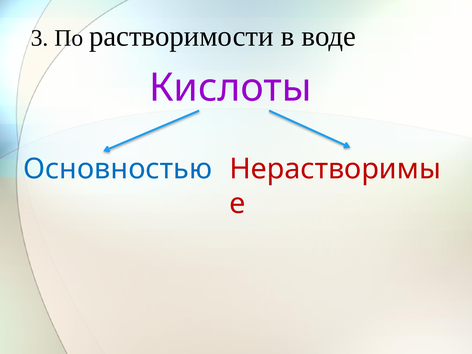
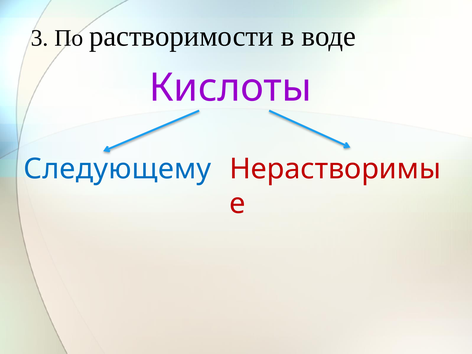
Основностью: Основностью -> Следующему
